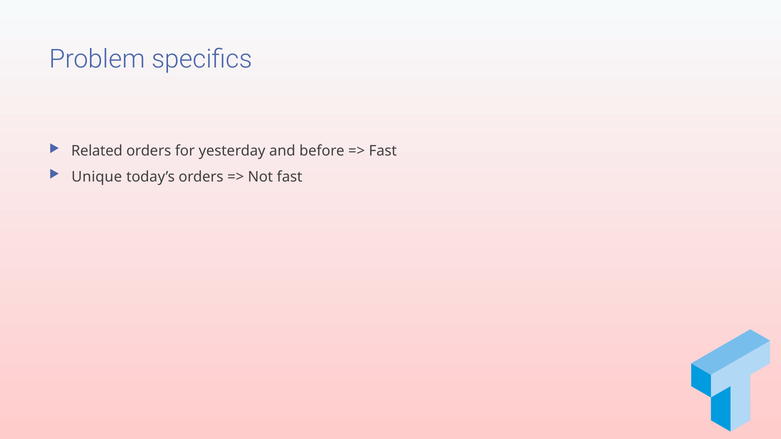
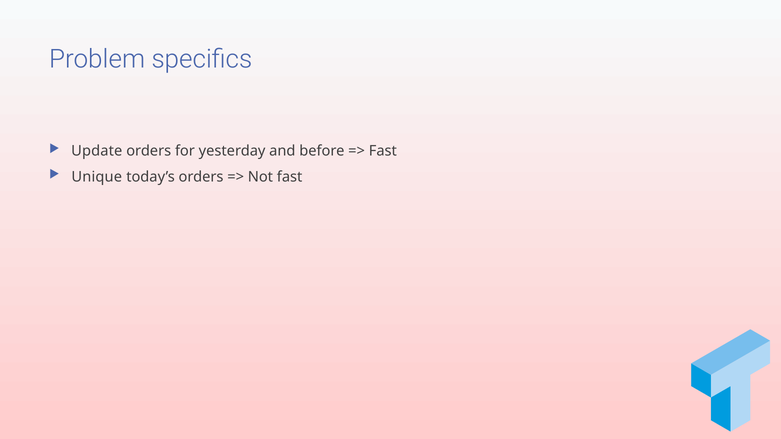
Related: Related -> Update
